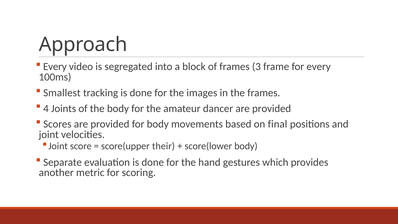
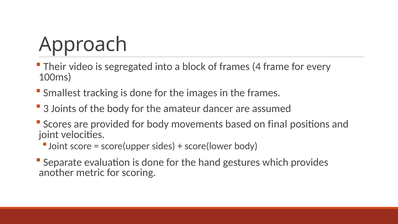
Every at (55, 67): Every -> Their
3: 3 -> 4
4: 4 -> 3
dancer are provided: provided -> assumed
their: their -> sides
